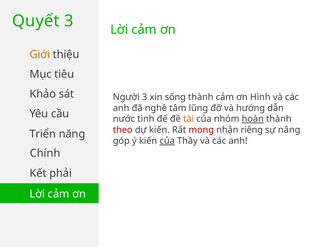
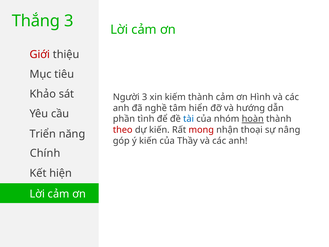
Quyết: Quyết -> Thắng
Giới colour: orange -> red
sống: sống -> kiếm
lũng: lũng -> hiển
nước: nước -> phần
tài colour: orange -> blue
riêng: riêng -> thoại
của at (167, 141) underline: present -> none
phải: phải -> hiện
